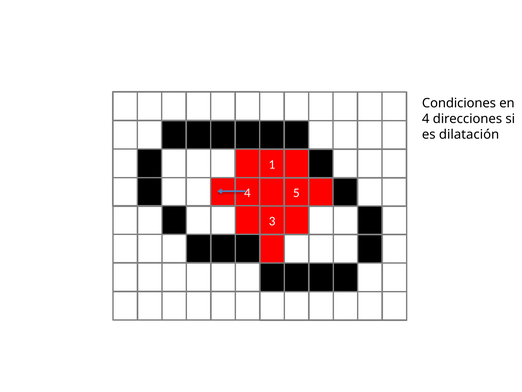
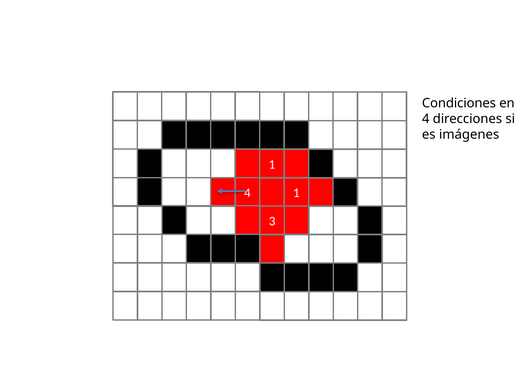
dilatación: dilatación -> imágenes
5 at (296, 193): 5 -> 1
